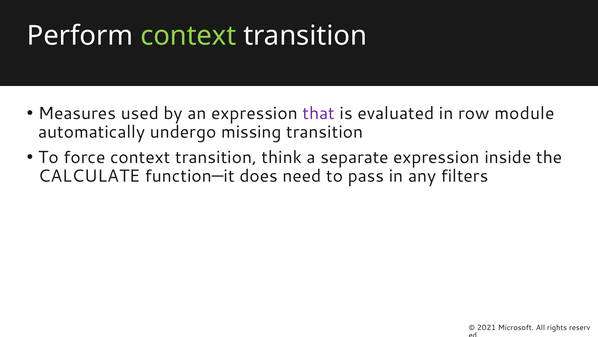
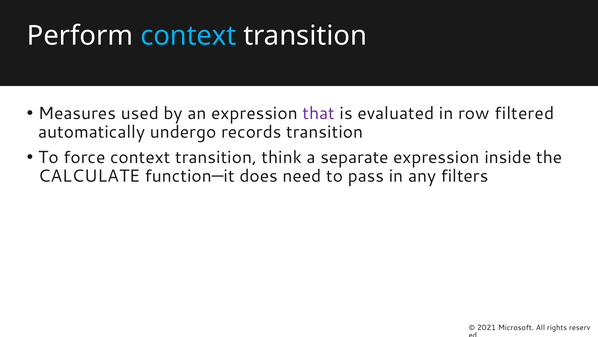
context at (188, 36) colour: light green -> light blue
module: module -> filtered
missing: missing -> records
